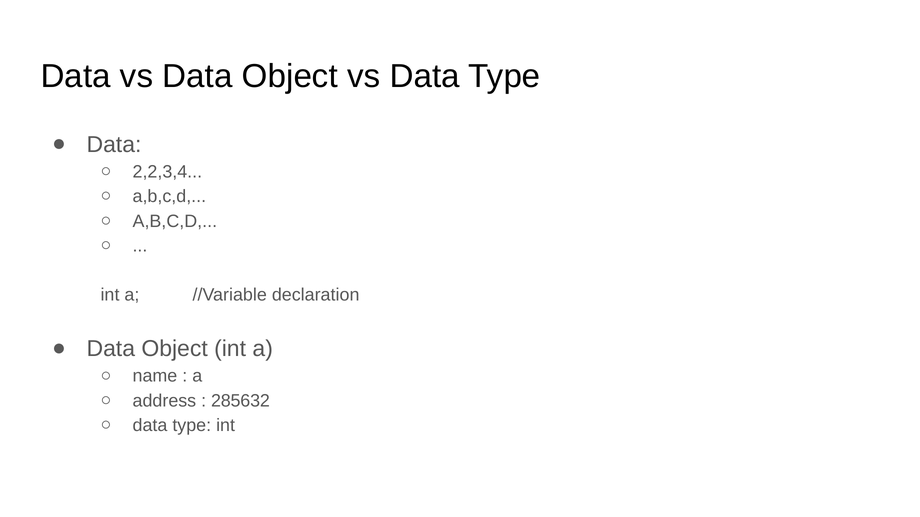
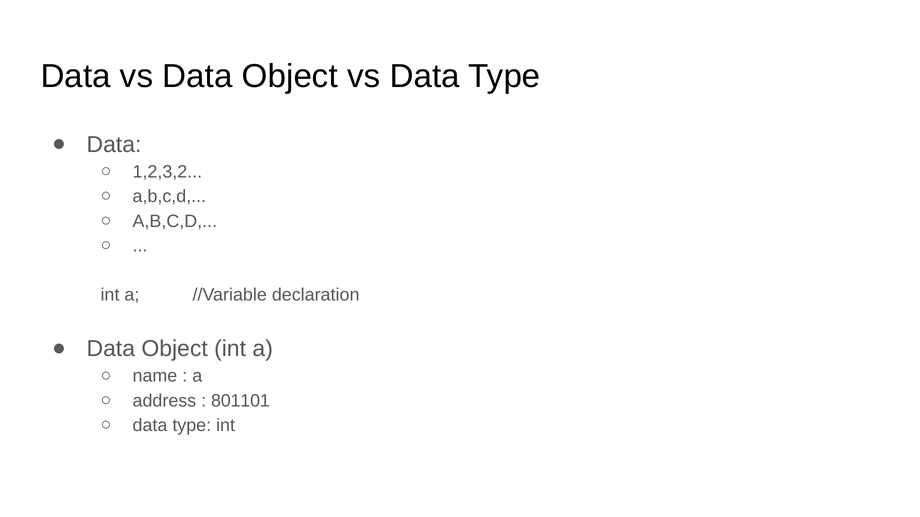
2,2,3,4: 2,2,3,4 -> 1,2,3,2
285632: 285632 -> 801101
